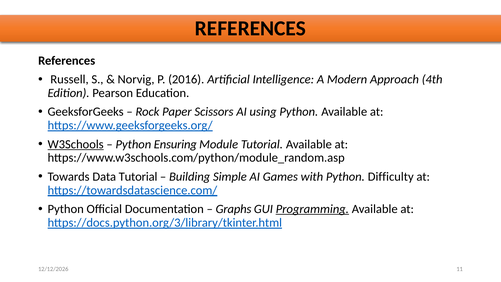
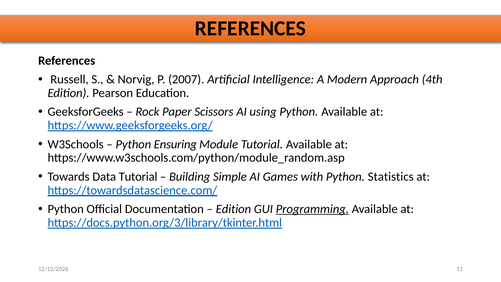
2016: 2016 -> 2007
W3Schools underline: present -> none
Difficulty: Difficulty -> Statistics
Graphs at (234, 209): Graphs -> Edition
